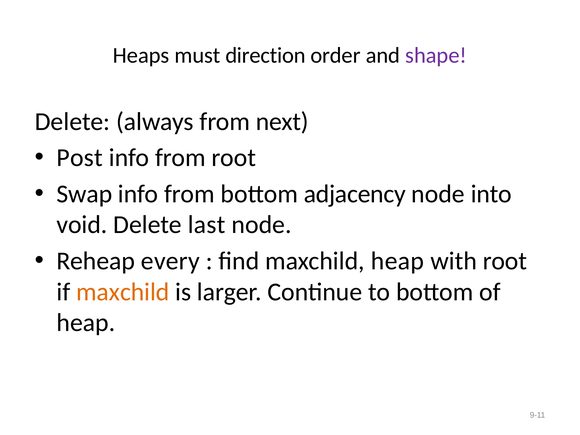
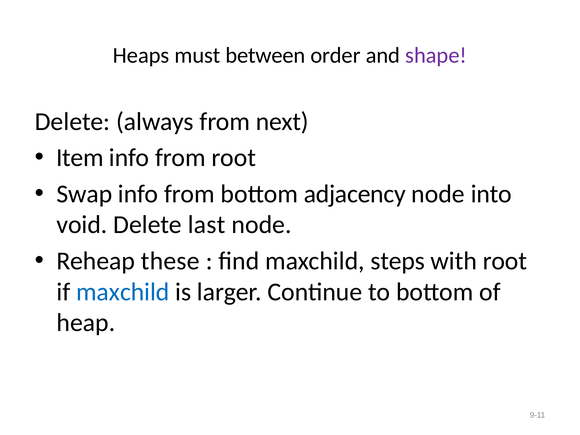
direction: direction -> between
Post: Post -> Item
every: every -> these
maxchild heap: heap -> steps
maxchild at (123, 292) colour: orange -> blue
